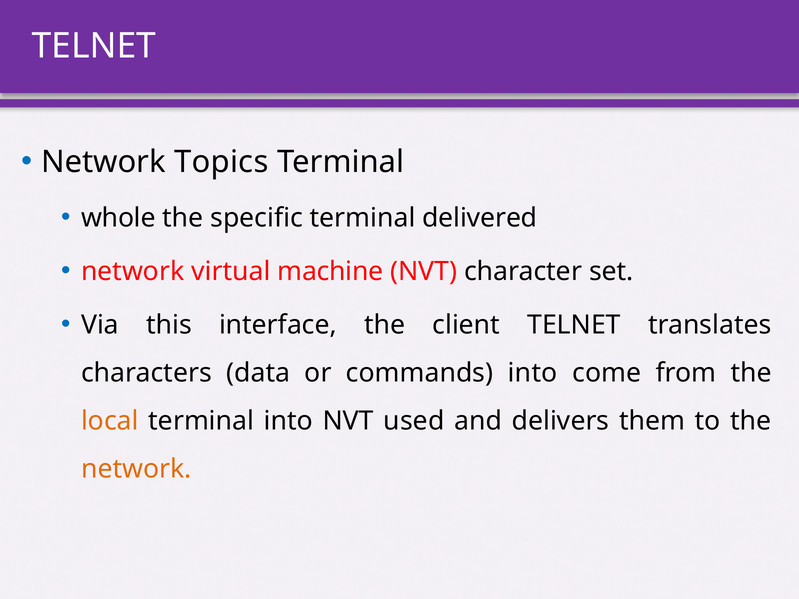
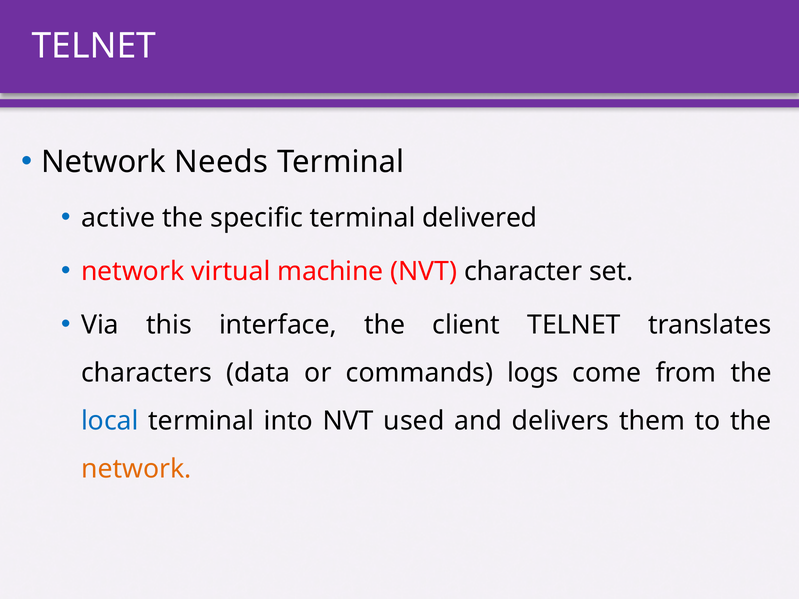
Topics: Topics -> Needs
whole: whole -> active
commands into: into -> logs
local colour: orange -> blue
